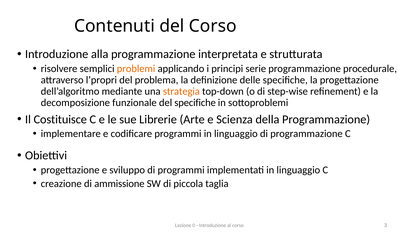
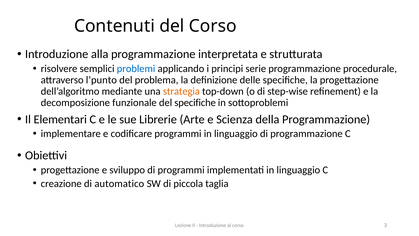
problemi colour: orange -> blue
l’propri: l’propri -> l’punto
Costituisce: Costituisce -> Elementari
ammissione: ammissione -> automatico
